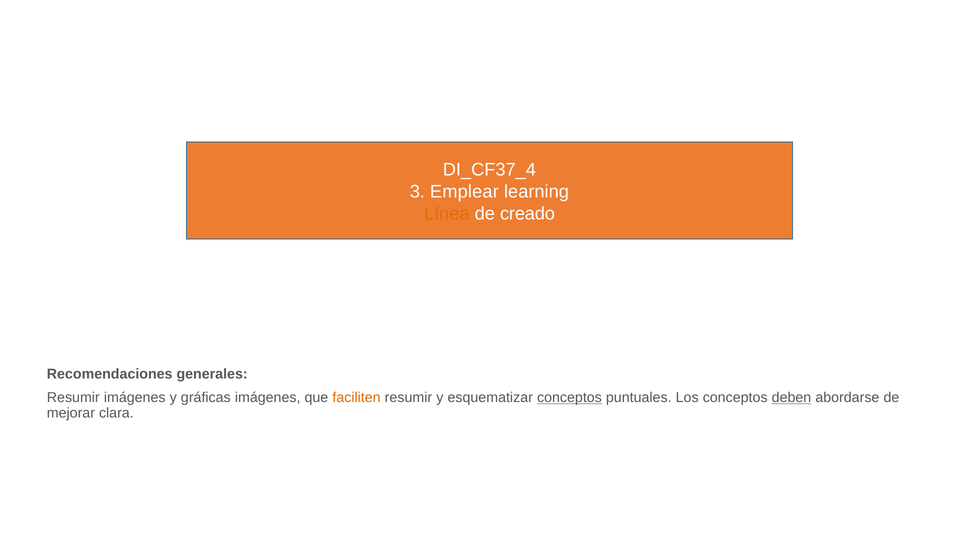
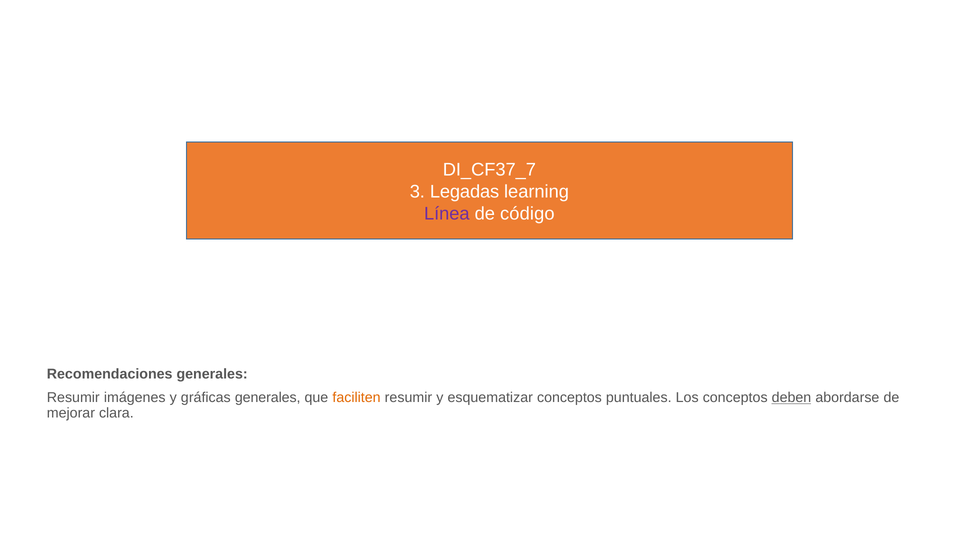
DI_CF37_4: DI_CF37_4 -> DI_CF37_7
Emplear: Emplear -> Legadas
Línea colour: orange -> purple
creado: creado -> código
gráficas imágenes: imágenes -> generales
conceptos at (569, 398) underline: present -> none
